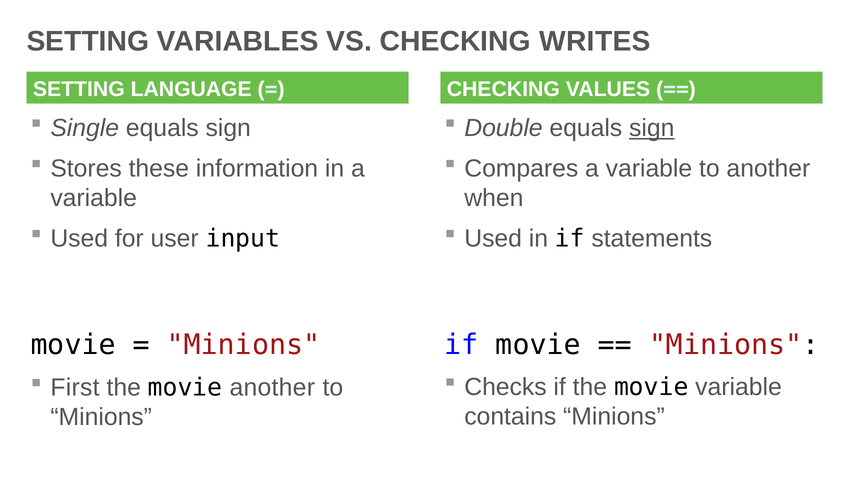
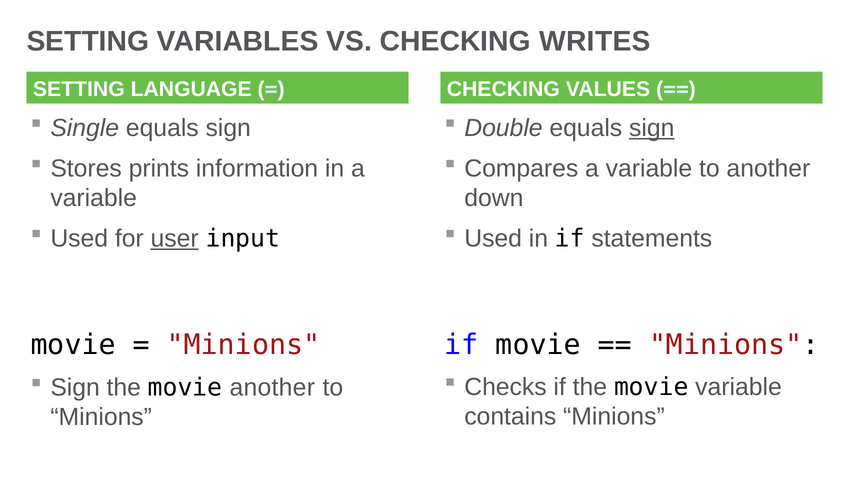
these: these -> prints
when: when -> down
user underline: none -> present
First at (75, 387): First -> Sign
